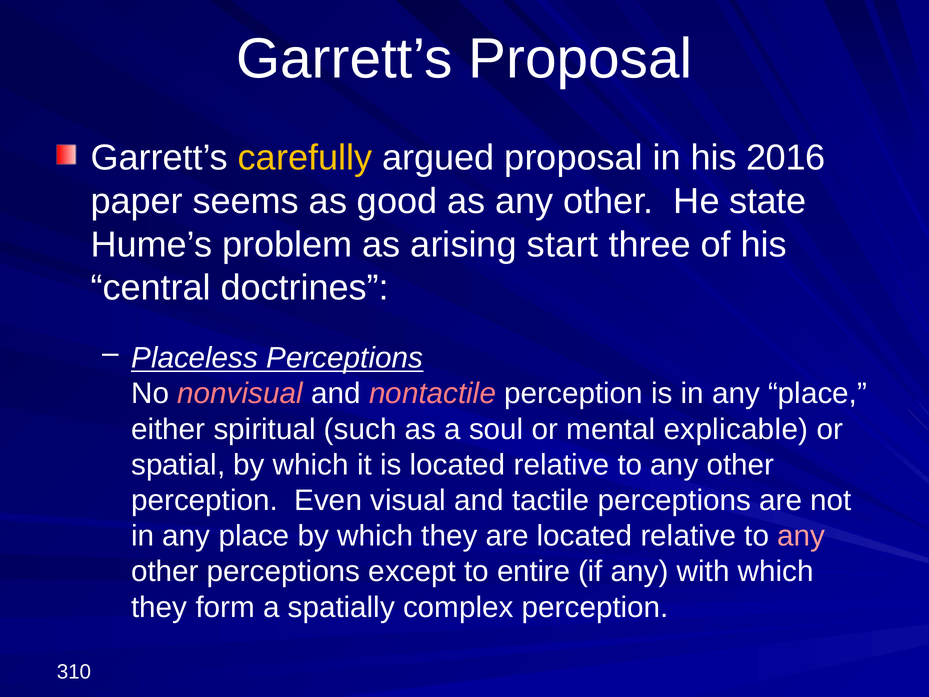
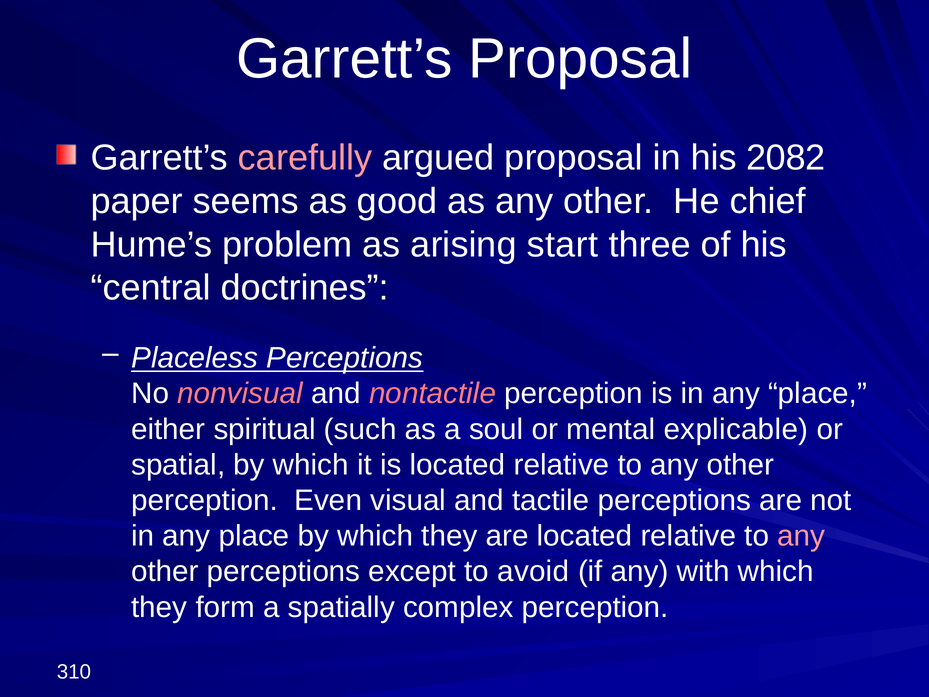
carefully colour: yellow -> pink
2016: 2016 -> 2082
state: state -> chief
entire: entire -> avoid
